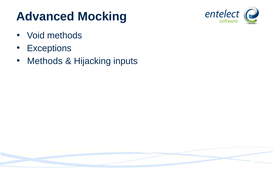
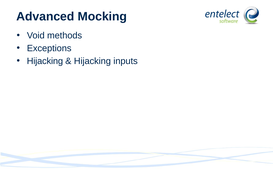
Methods at (45, 61): Methods -> Hijacking
